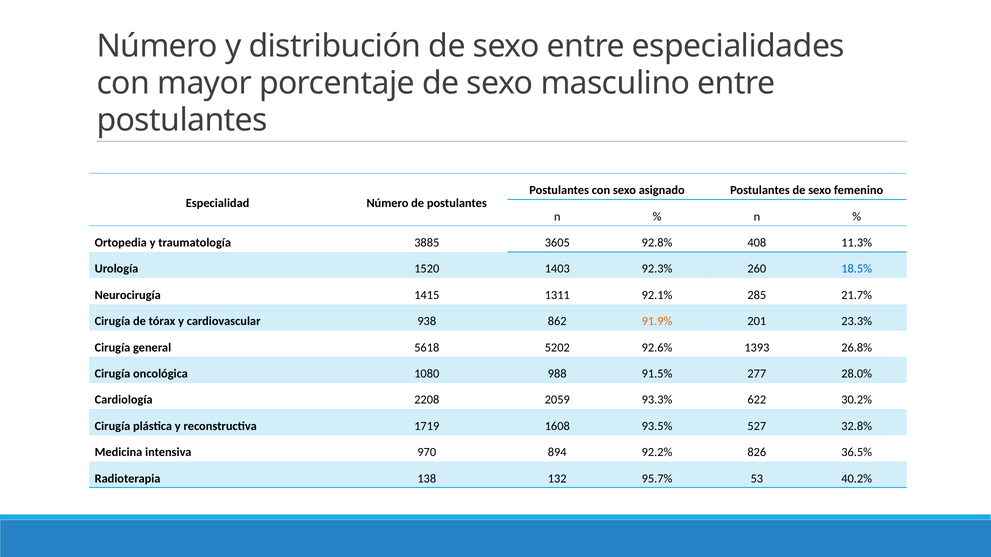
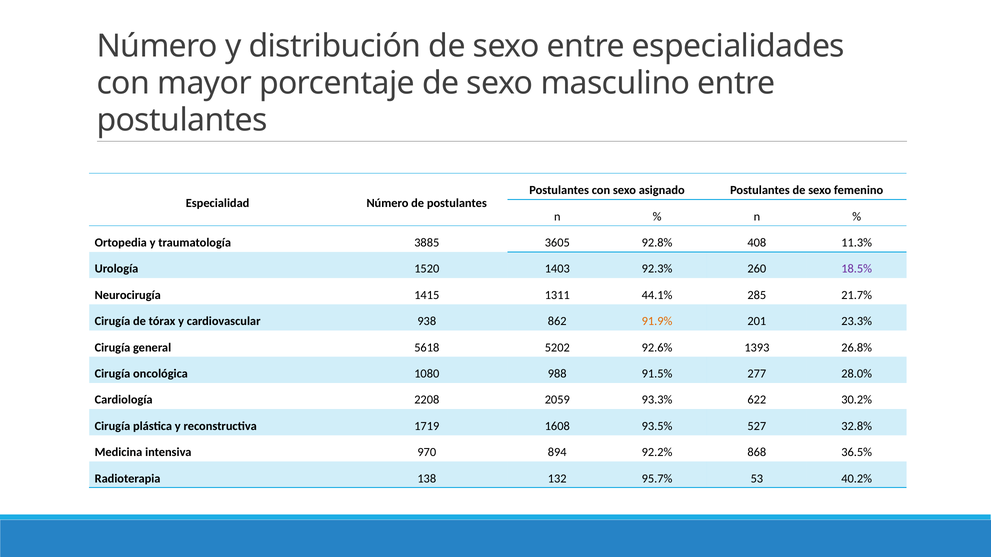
18.5% colour: blue -> purple
92.1%: 92.1% -> 44.1%
826: 826 -> 868
